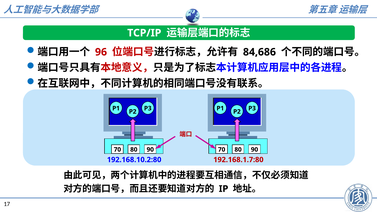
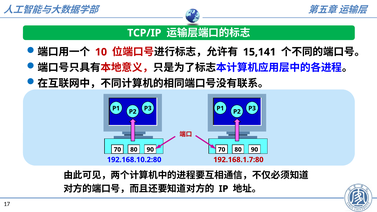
96: 96 -> 10
84,686: 84,686 -> 15,141
